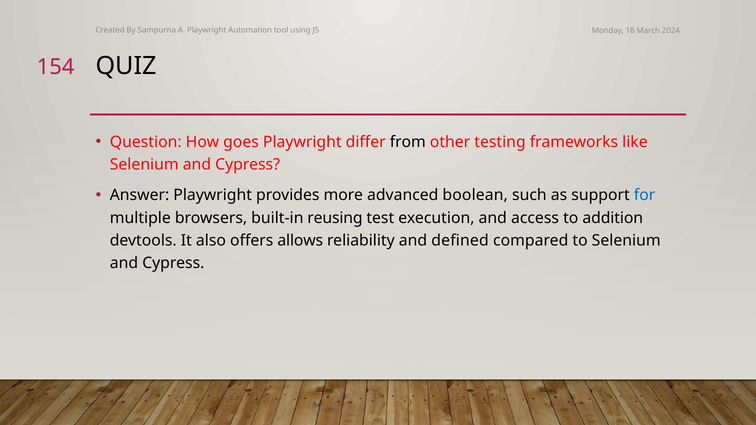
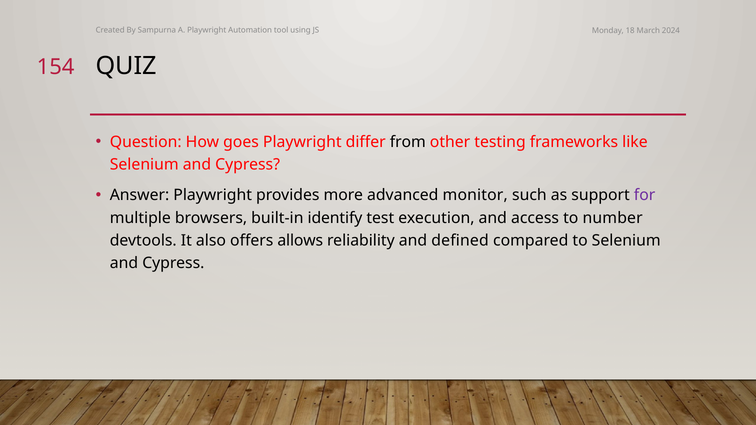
boolean: boolean -> monitor
for colour: blue -> purple
reusing: reusing -> identify
addition: addition -> number
